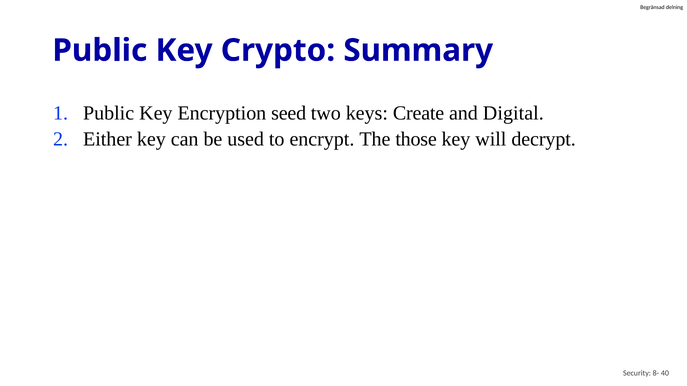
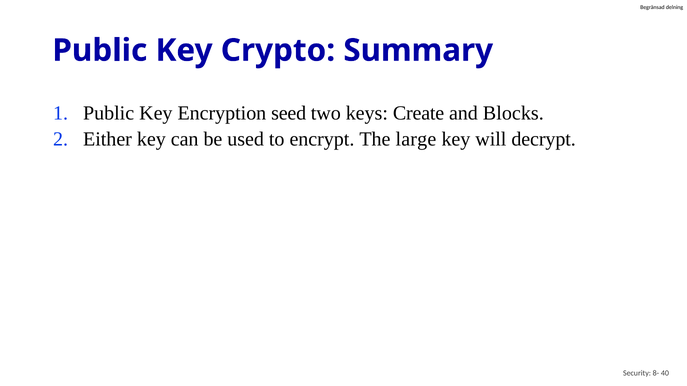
Digital: Digital -> Blocks
those: those -> large
